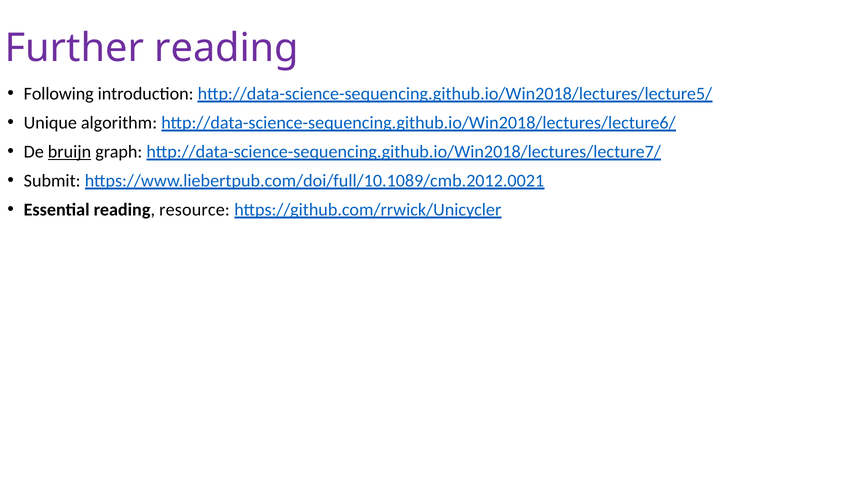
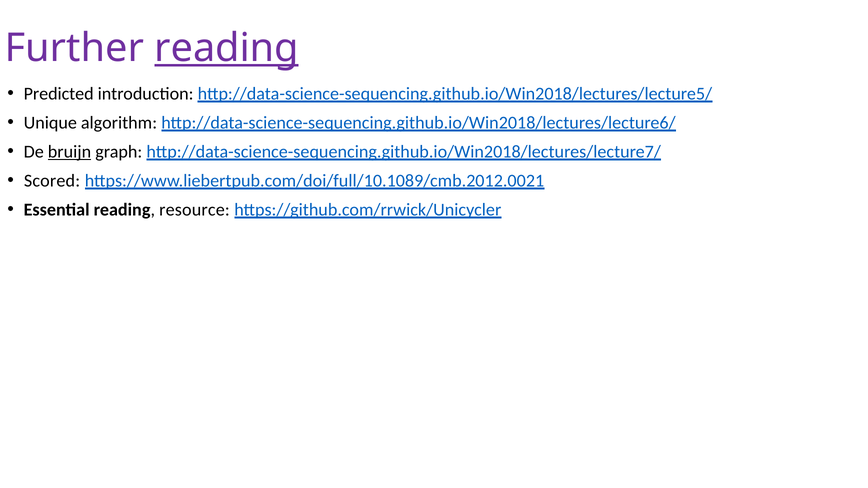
reading at (227, 48) underline: none -> present
Following: Following -> Predicted
Submit: Submit -> Scored
